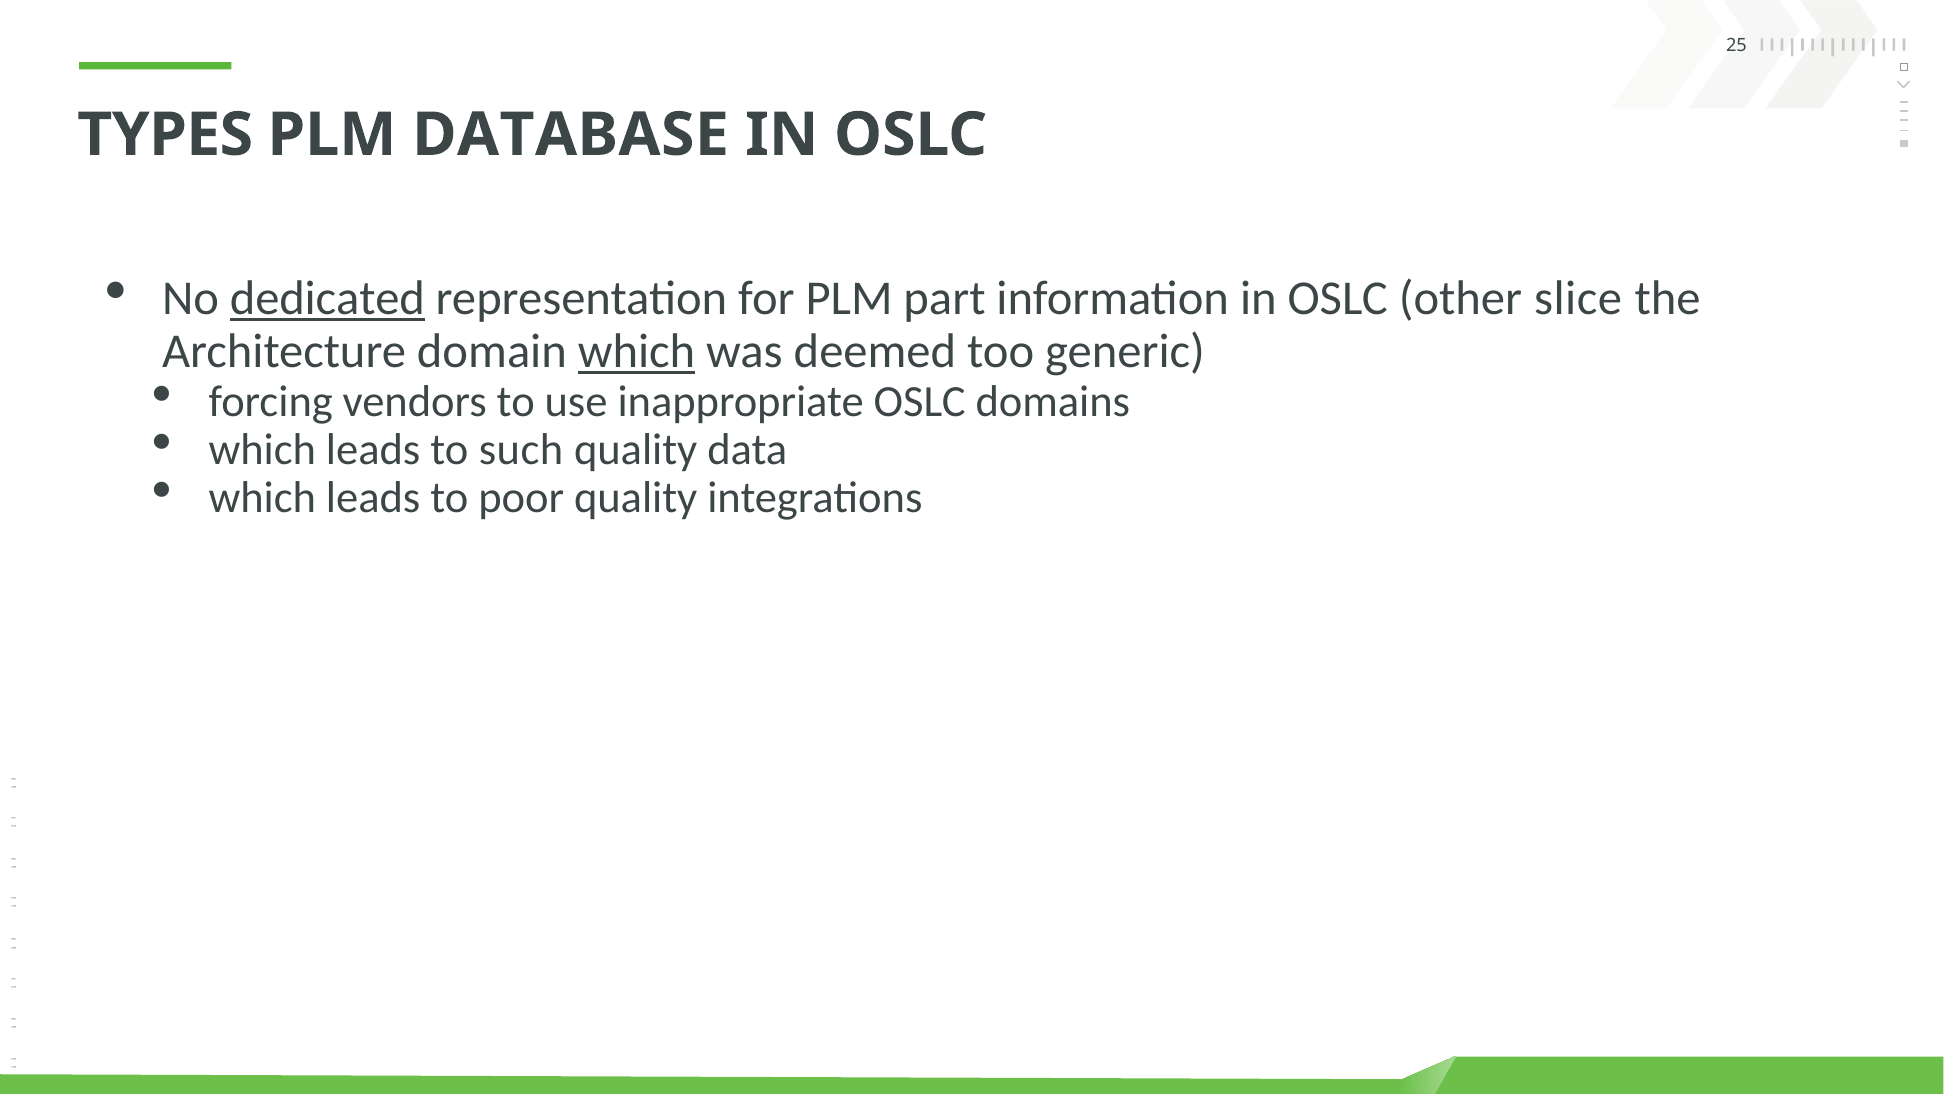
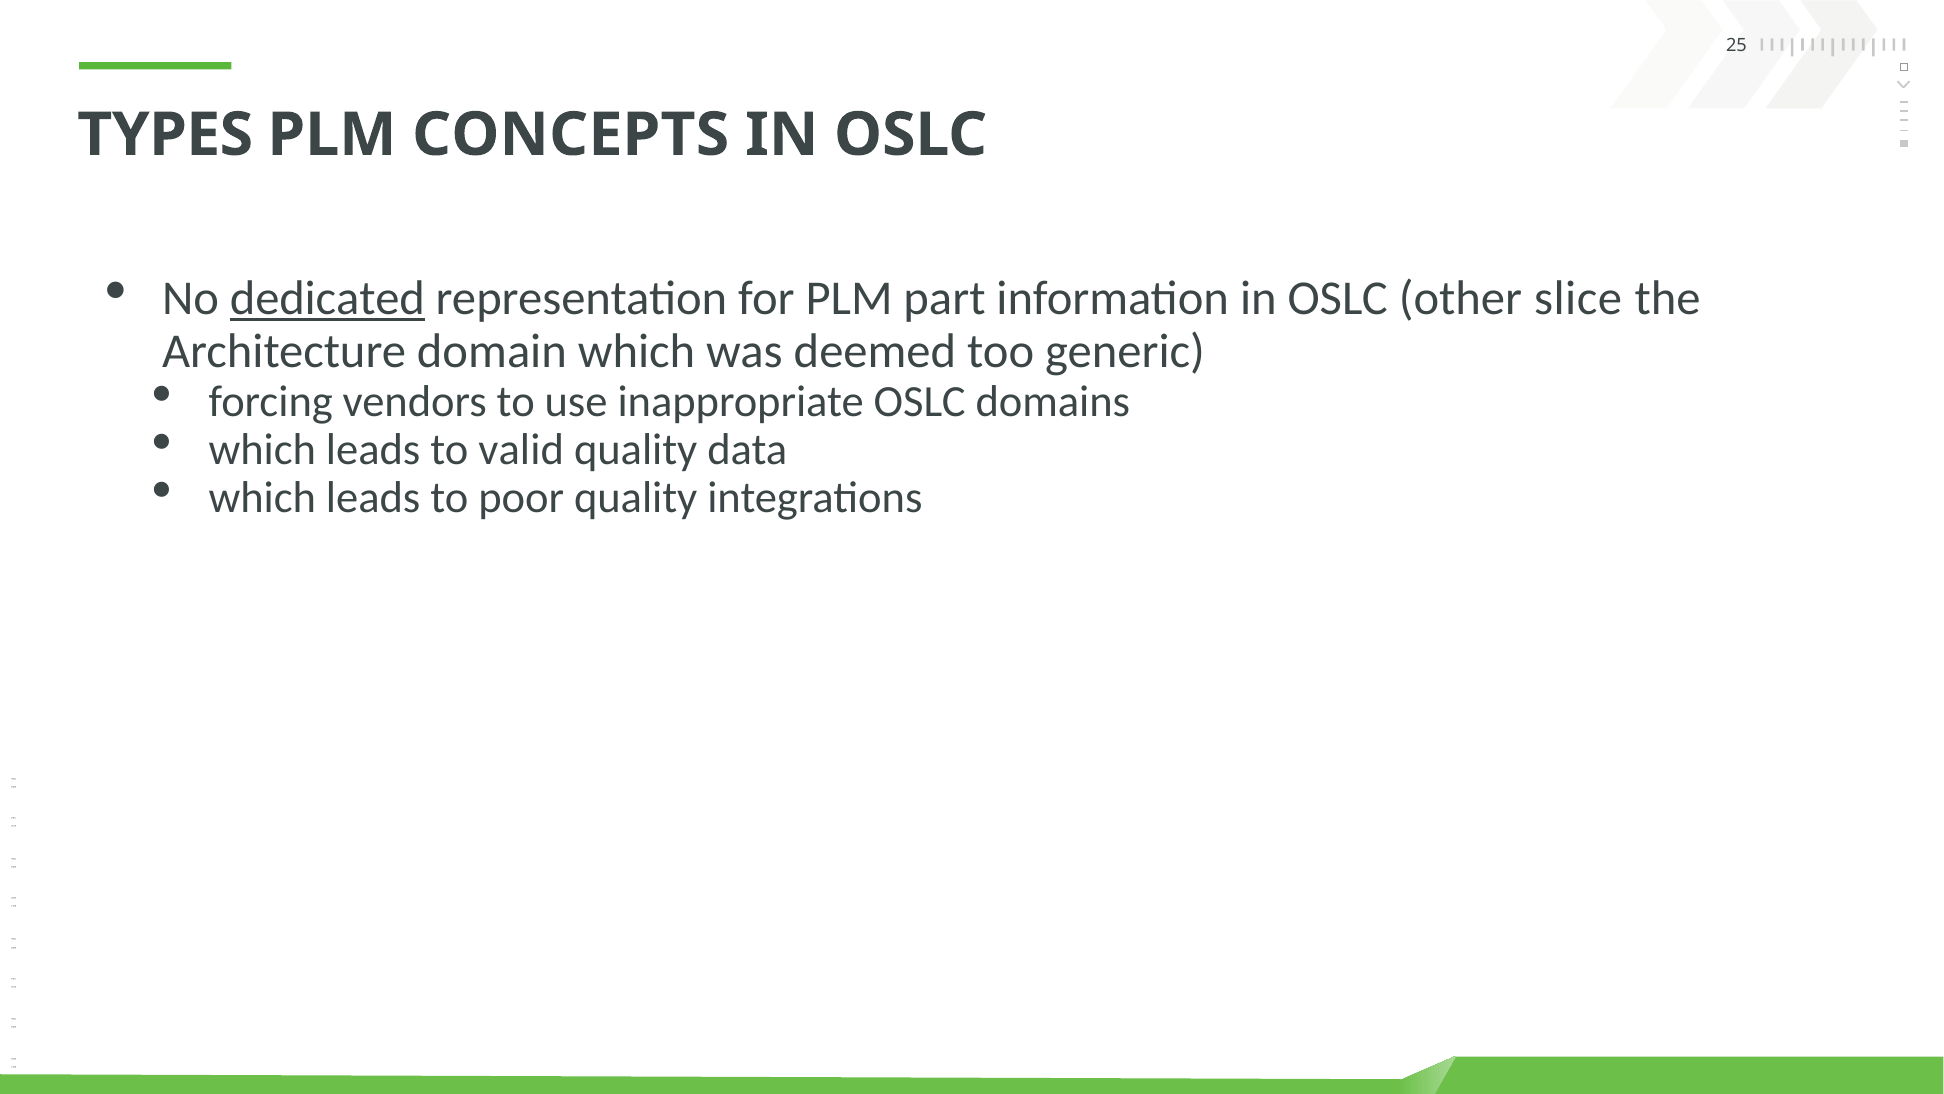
DATABASE: DATABASE -> CONCEPTS
which at (637, 351) underline: present -> none
such: such -> valid
